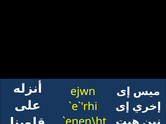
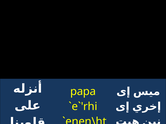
ejwn: ejwn -> papa
